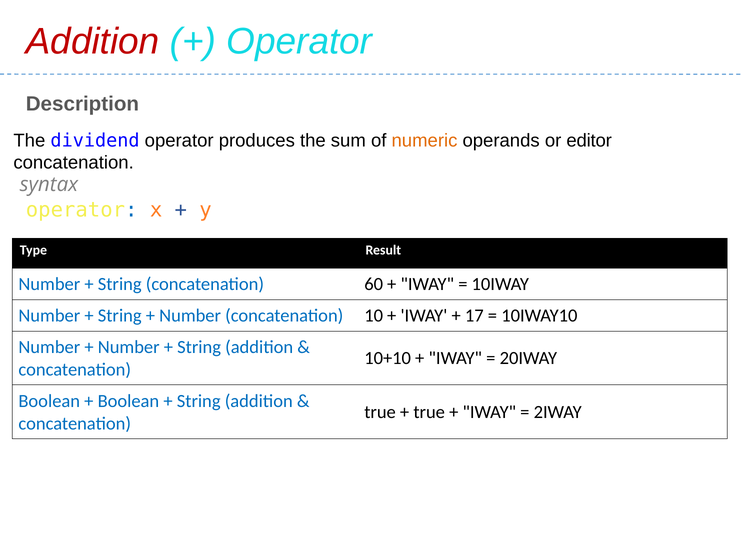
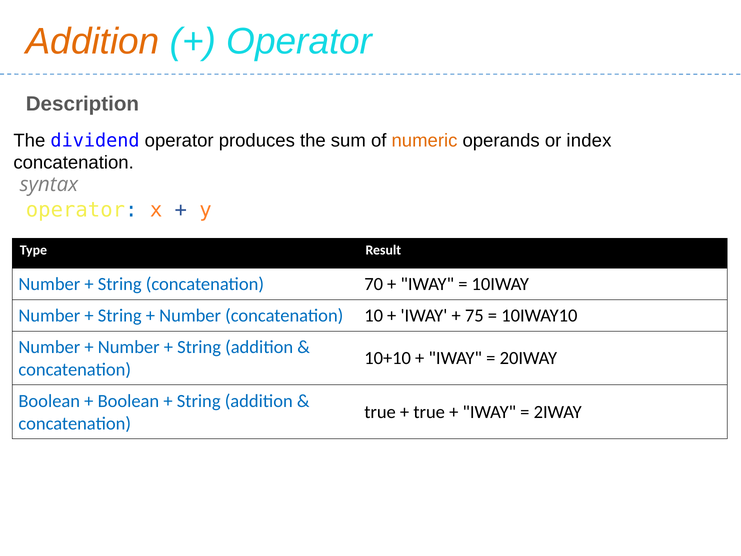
Addition at (93, 41) colour: red -> orange
editor: editor -> index
60: 60 -> 70
17: 17 -> 75
